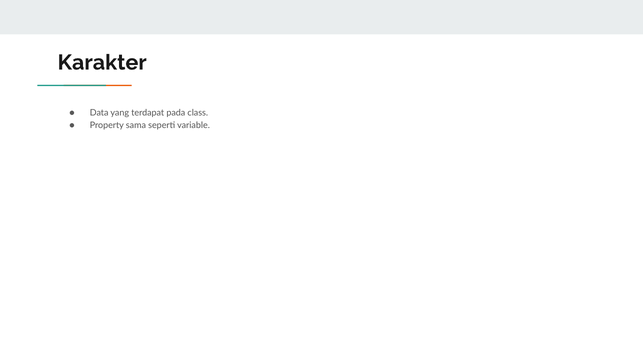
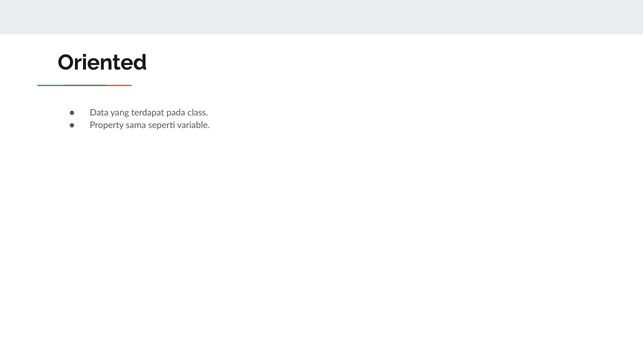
Karakter: Karakter -> Oriented
